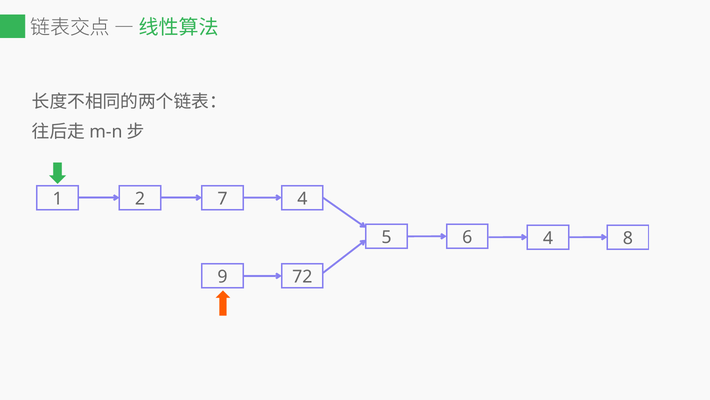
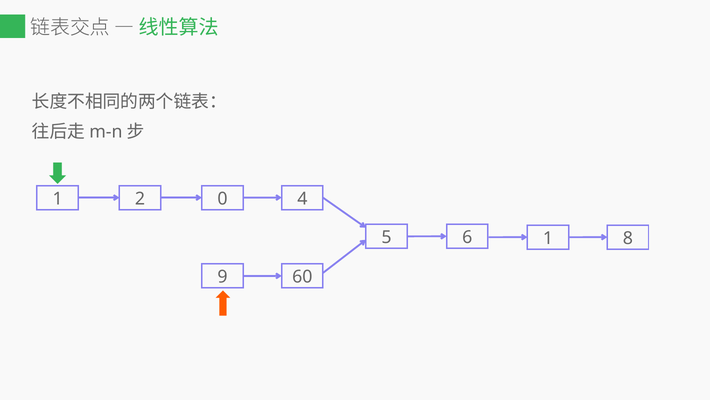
7: 7 -> 0
6 4: 4 -> 1
72: 72 -> 60
